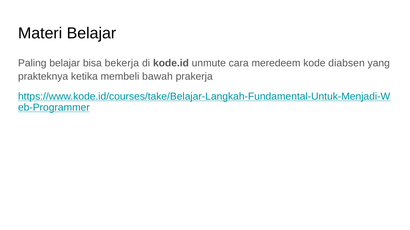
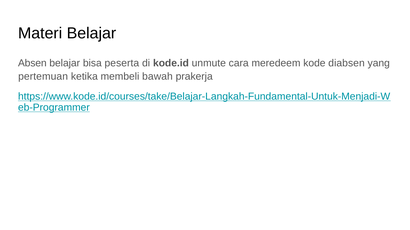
Paling: Paling -> Absen
bekerja: bekerja -> peserta
prakteknya: prakteknya -> pertemuan
